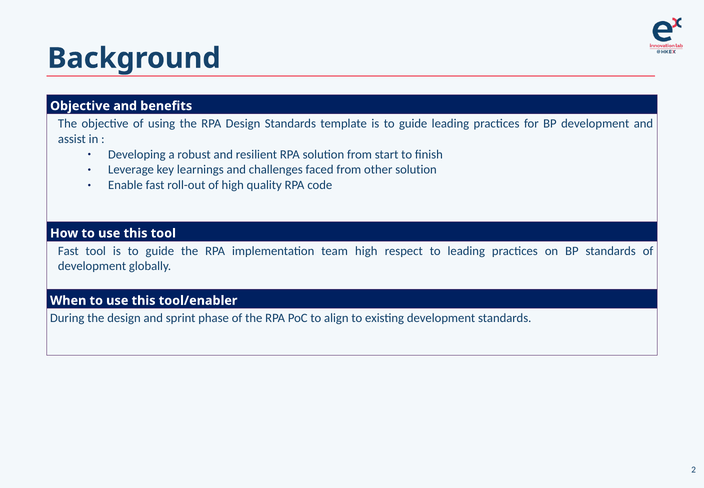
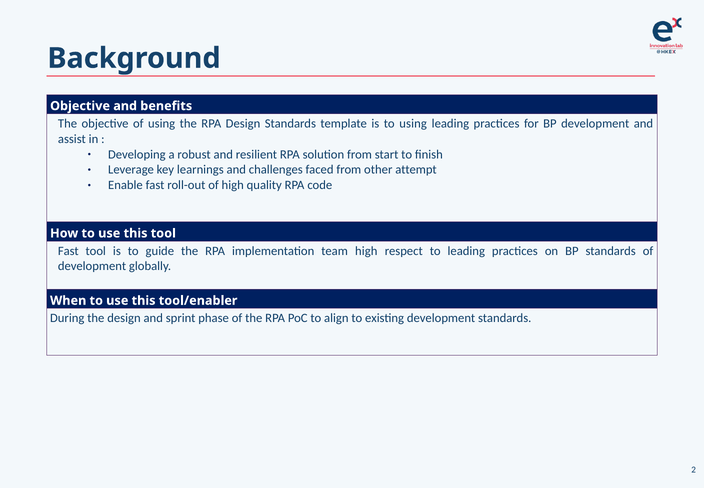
template is to guide: guide -> using
other solution: solution -> attempt
